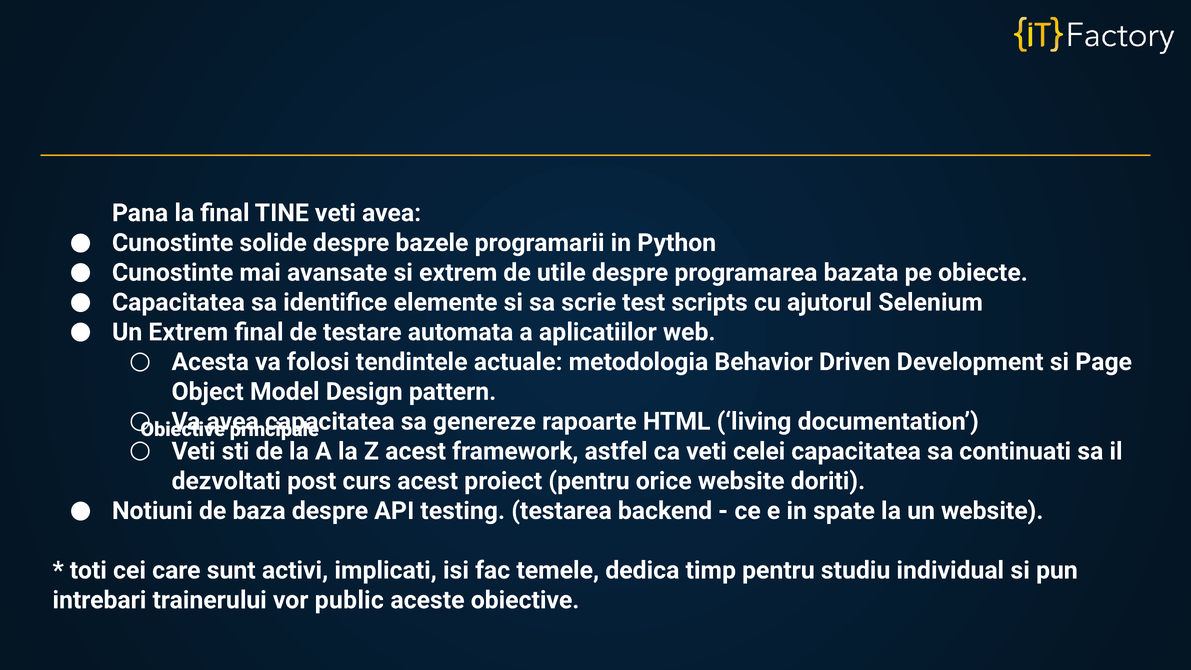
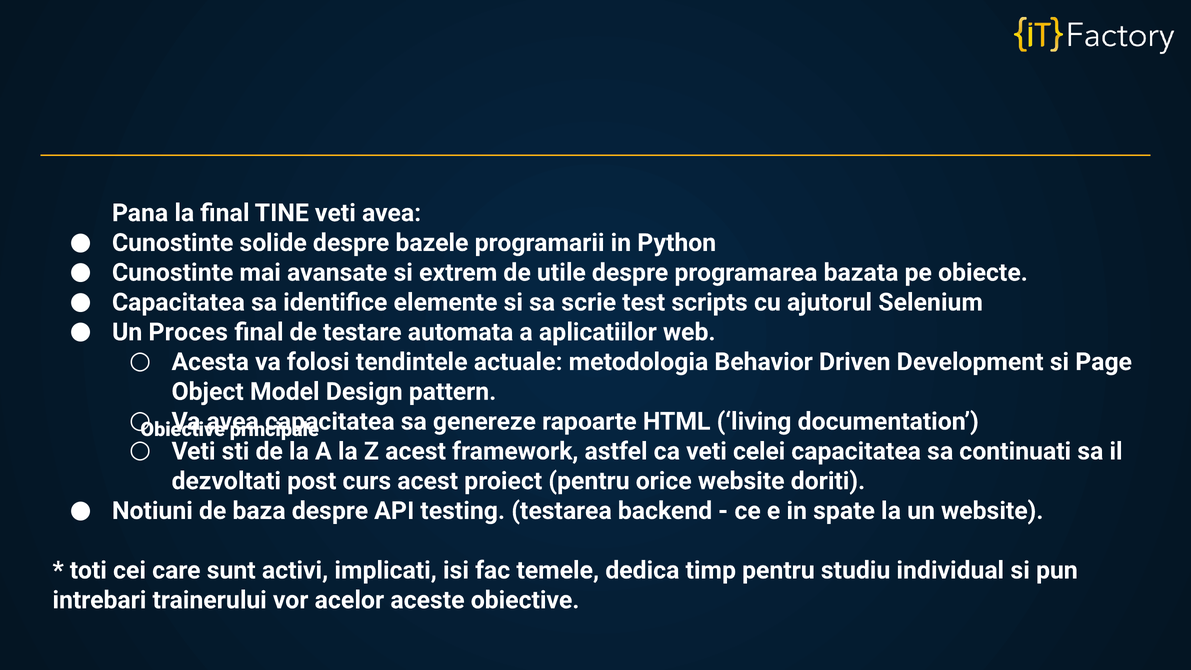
Un Extrem: Extrem -> Proces
public: public -> acelor
